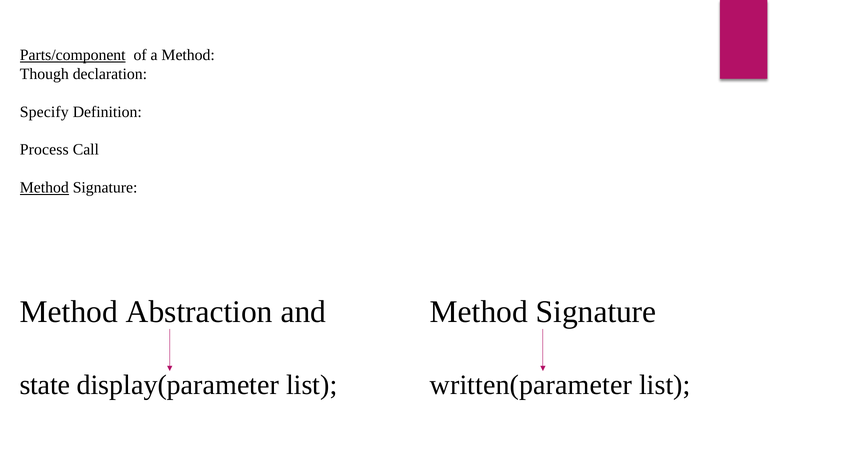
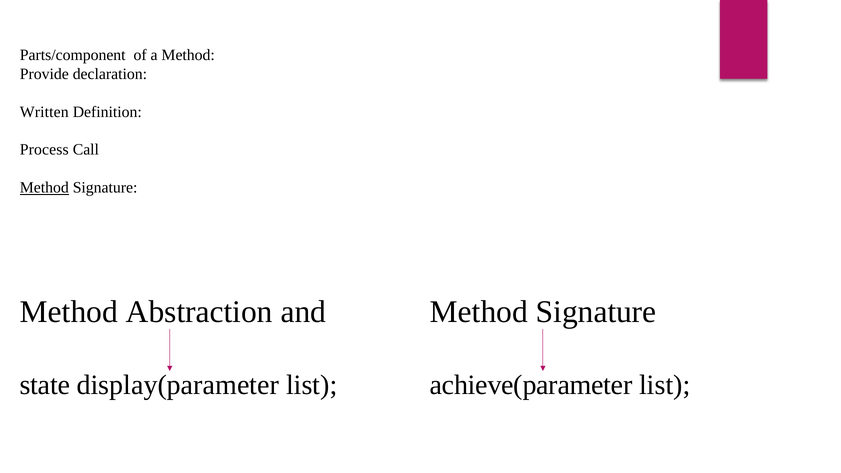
Parts/component underline: present -> none
Though: Though -> Provide
Specify: Specify -> Written
written(parameter: written(parameter -> achieve(parameter
